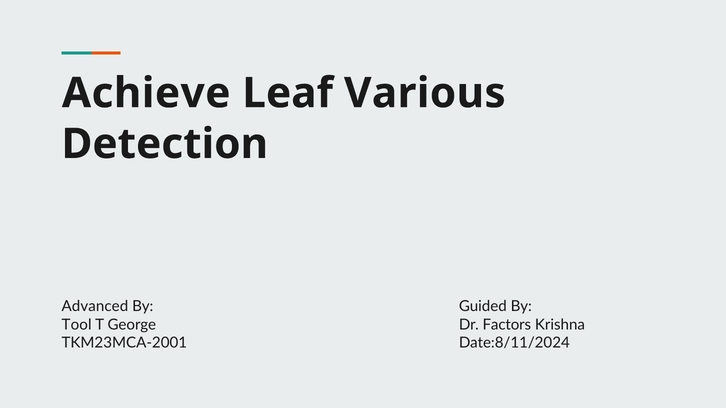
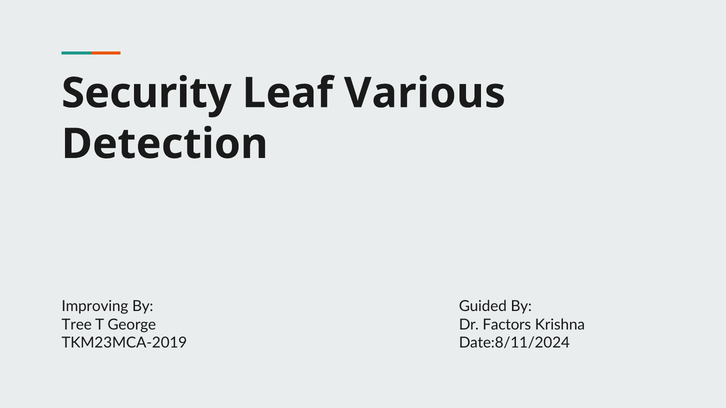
Achieve: Achieve -> Security
Advanced: Advanced -> Improving
Tool: Tool -> Tree
TKM23MCA-2001: TKM23MCA-2001 -> TKM23MCA-2019
